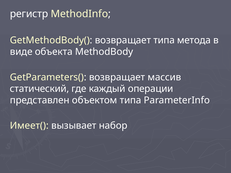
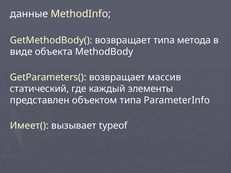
регистр: регистр -> данные
операции: операции -> элементы
набор: набор -> typeof
